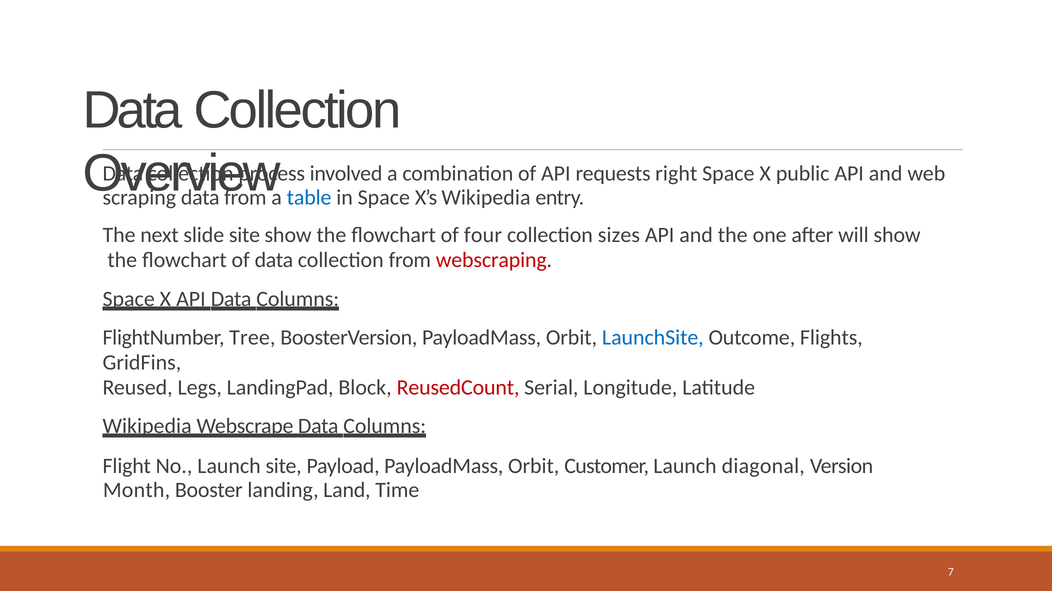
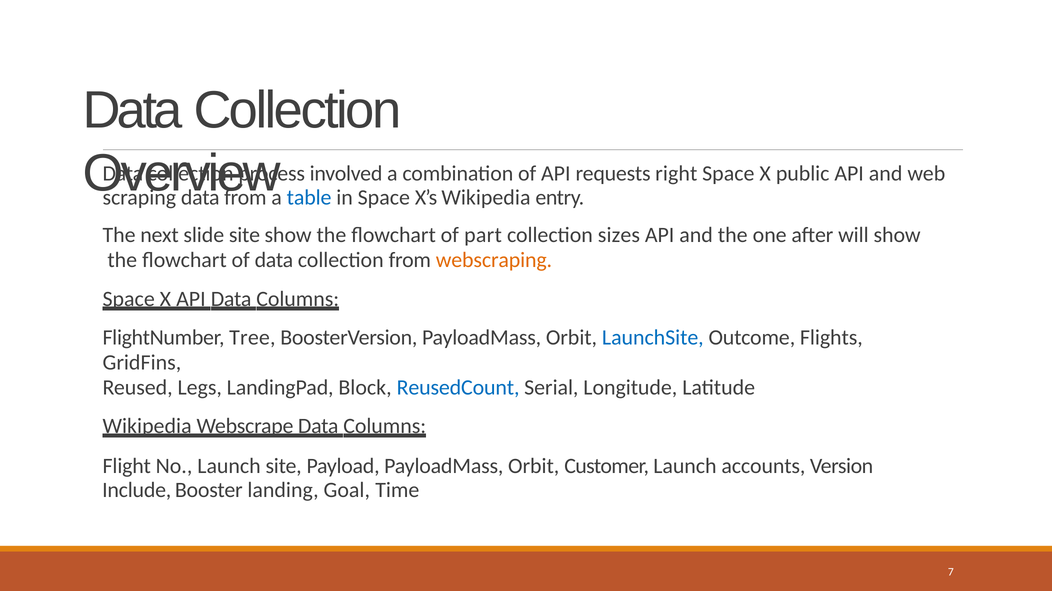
four: four -> part
webscraping colour: red -> orange
ReusedCount colour: red -> blue
diagonal: diagonal -> accounts
Month: Month -> Include
Land: Land -> Goal
